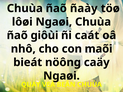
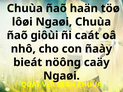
ñaày: ñaày -> haän
maõi: maõi -> ñaày
